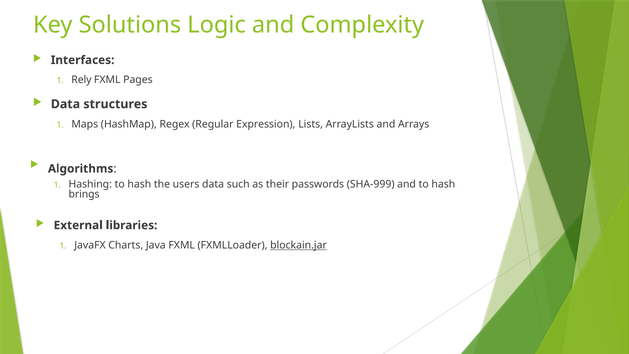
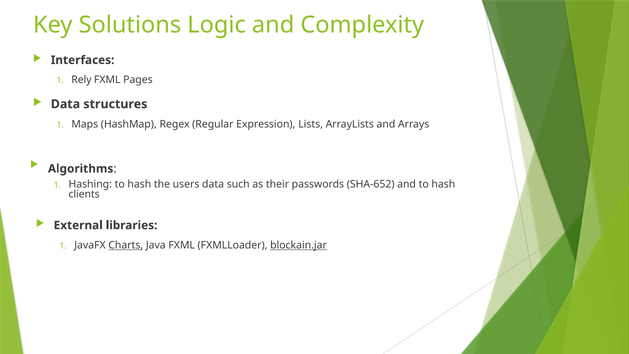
SHA-999: SHA-999 -> SHA-652
brings: brings -> clients
Charts underline: none -> present
